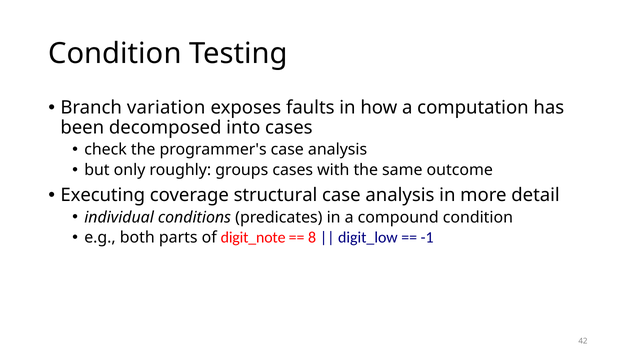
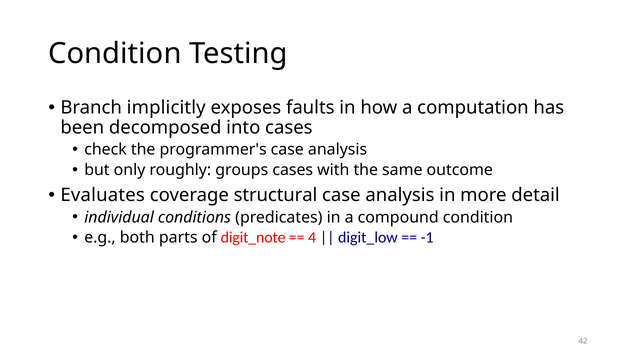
variation: variation -> implicitly
Executing: Executing -> Evaluates
8: 8 -> 4
